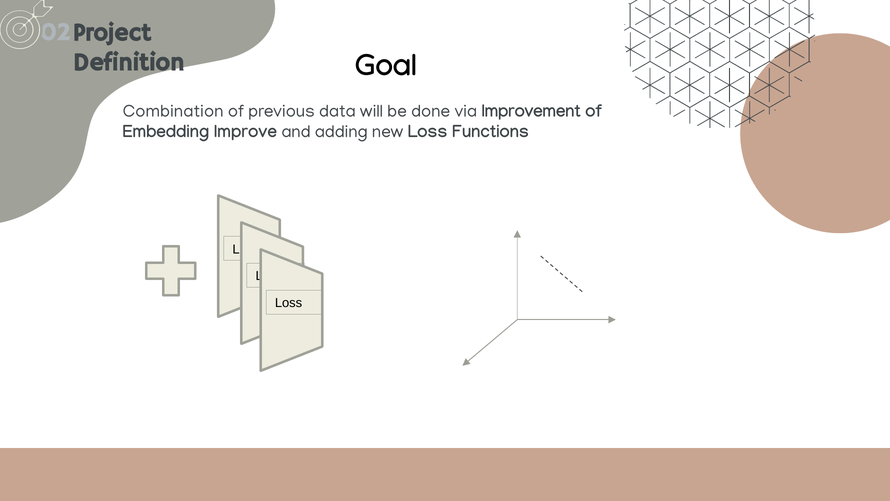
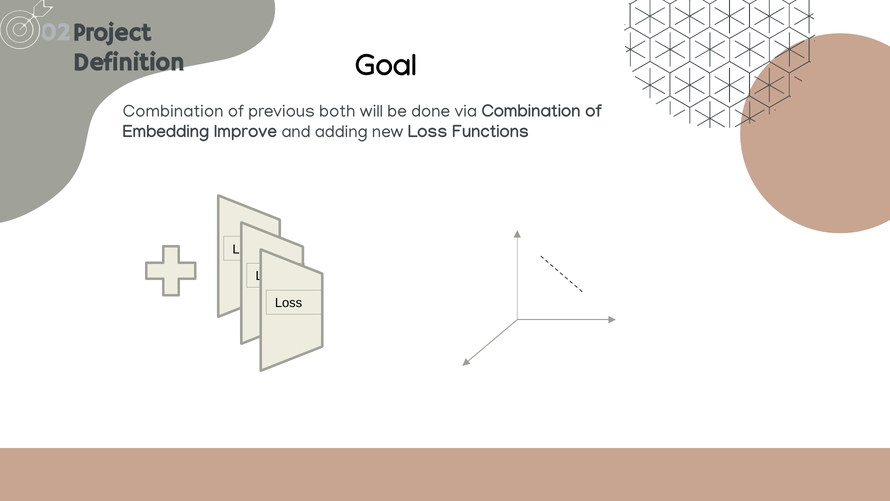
data: data -> both
via Improvement: Improvement -> Combination
